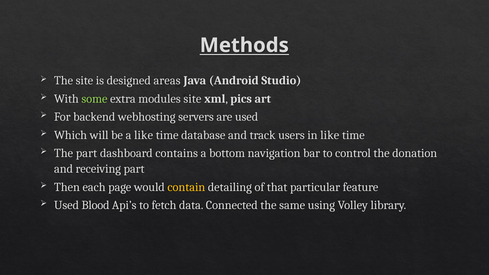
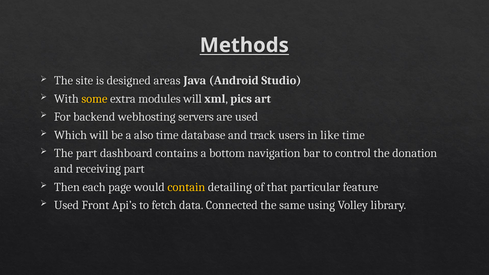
some colour: light green -> yellow
modules site: site -> will
a like: like -> also
Blood: Blood -> Front
